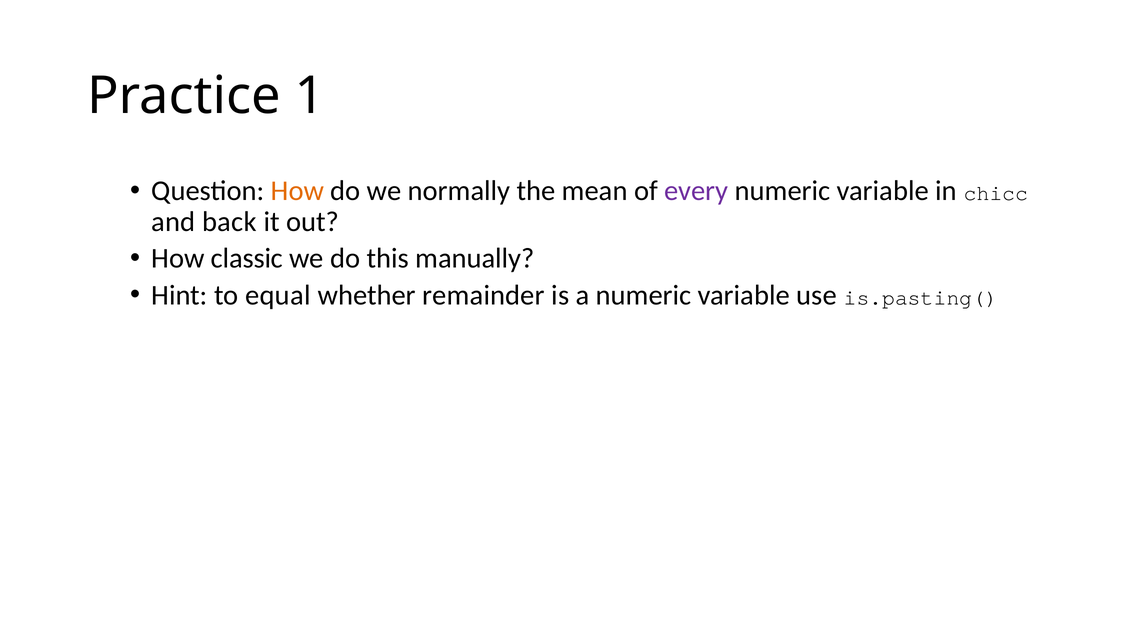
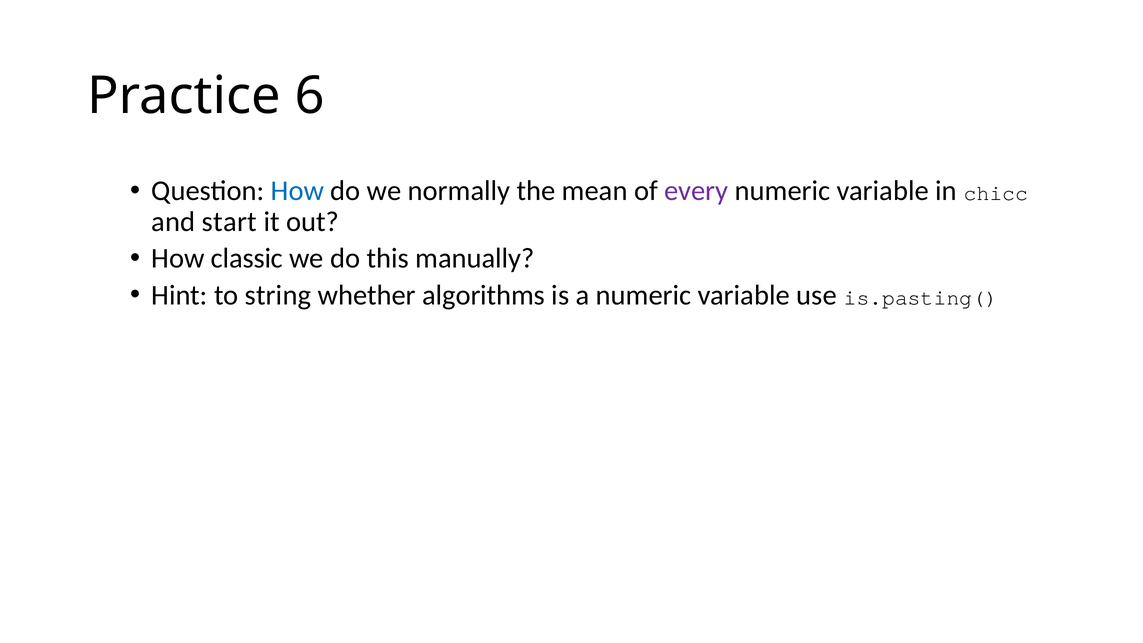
1: 1 -> 6
How at (297, 191) colour: orange -> blue
back: back -> start
equal: equal -> string
remainder: remainder -> algorithms
